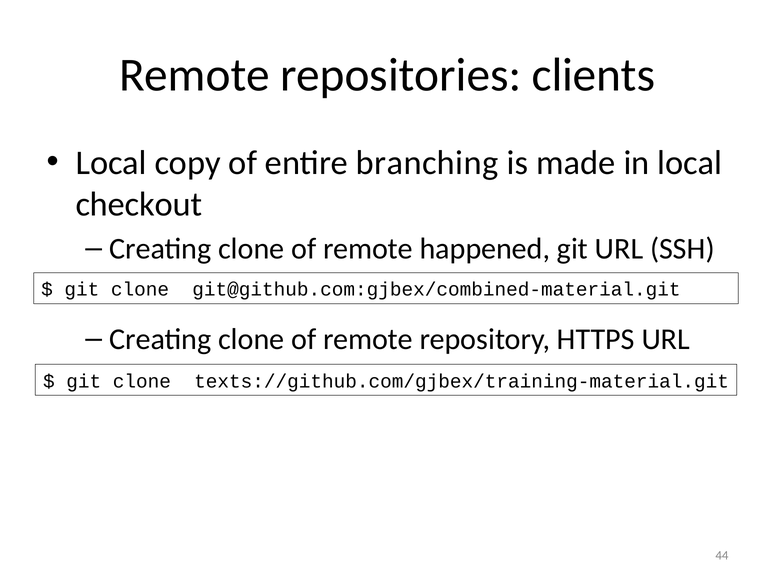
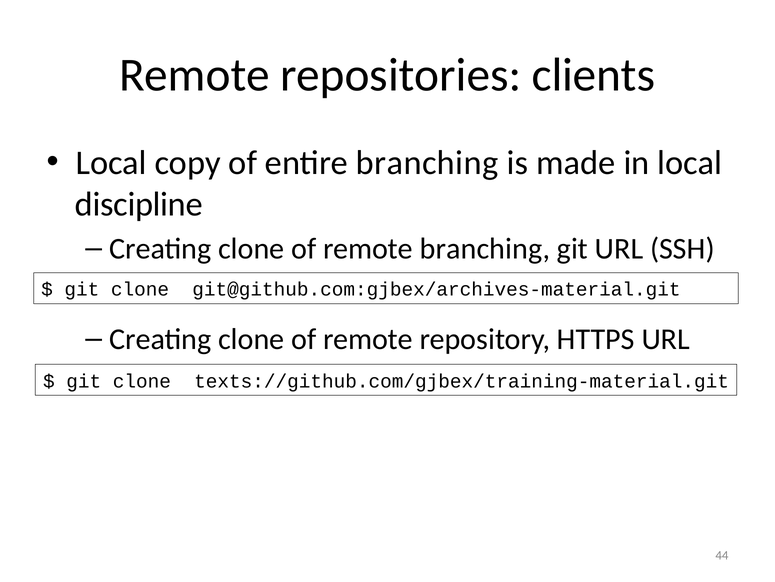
checkout: checkout -> discipline
remote happened: happened -> branching
git@github.com:gjbex/combined-material.git: git@github.com:gjbex/combined-material.git -> git@github.com:gjbex/archives-material.git
